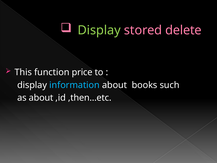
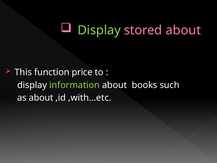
stored delete: delete -> about
information colour: light blue -> light green
,then…etc: ,then…etc -> ,with…etc
